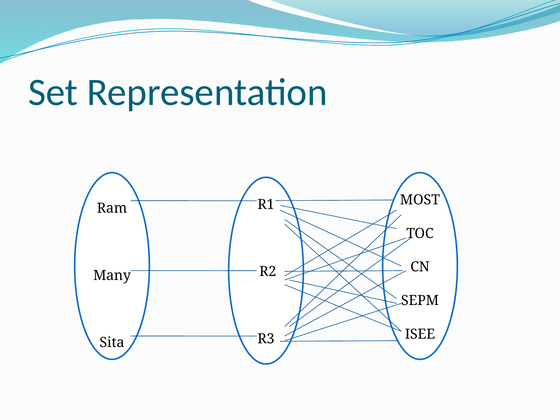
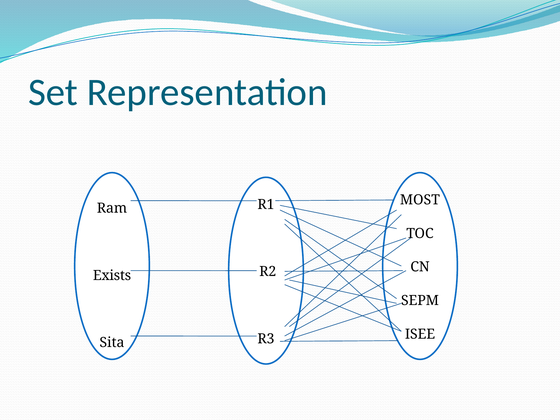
Many: Many -> Exists
